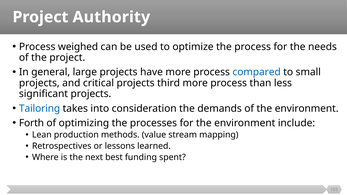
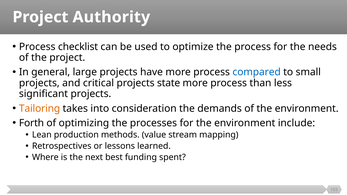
weighed: weighed -> checklist
third: third -> state
Tailoring colour: blue -> orange
